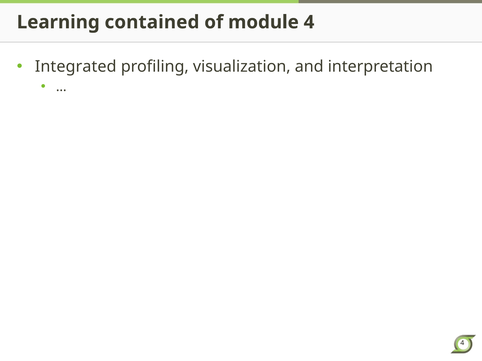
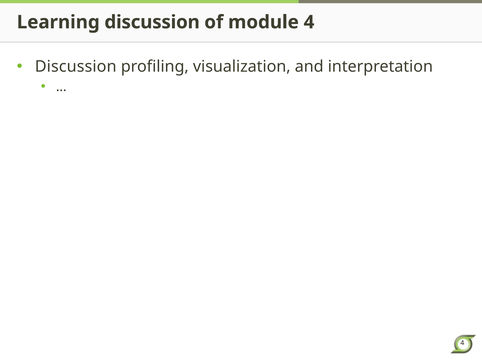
Learning contained: contained -> discussion
Integrated at (76, 67): Integrated -> Discussion
